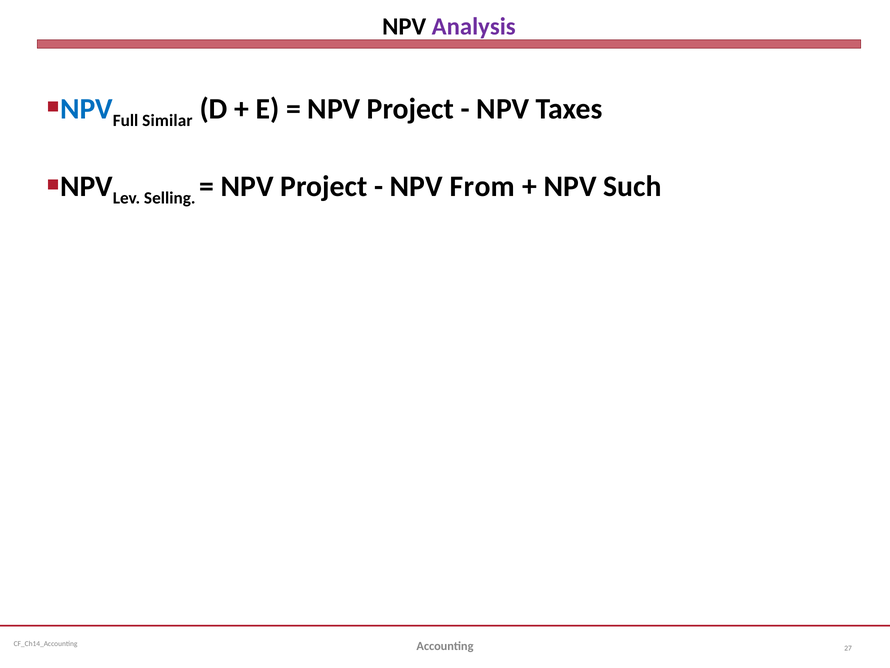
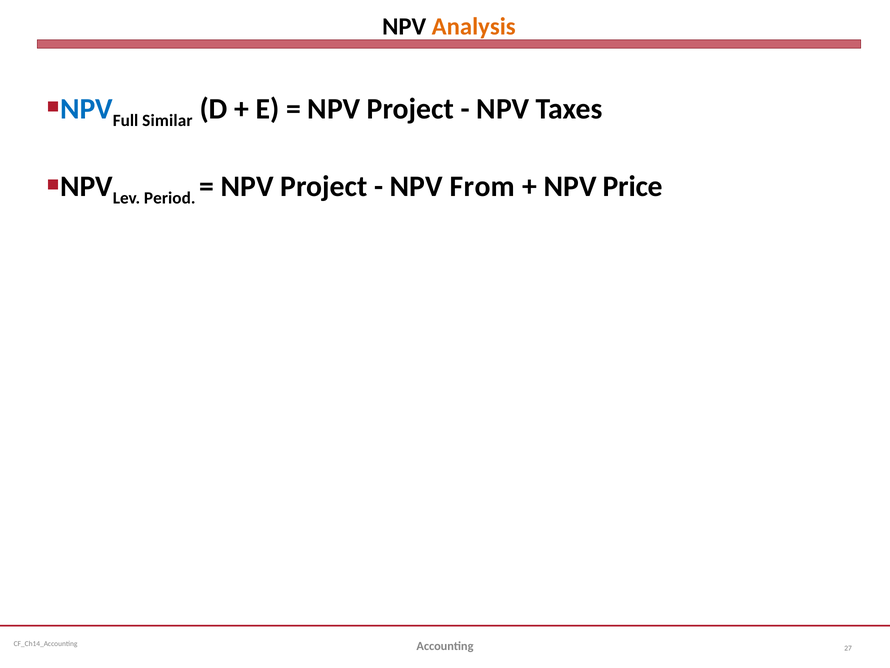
Analysis colour: purple -> orange
Selling: Selling -> Period
Such: Such -> Price
